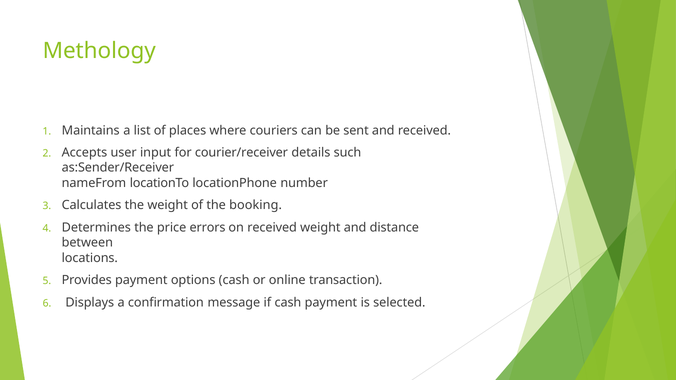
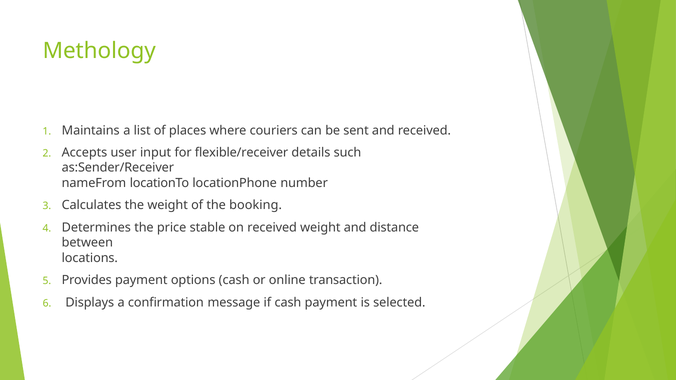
courier/receiver: courier/receiver -> flexible/receiver
errors: errors -> stable
